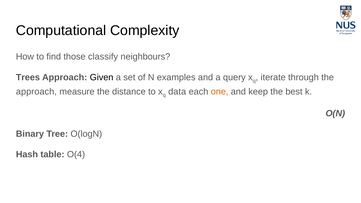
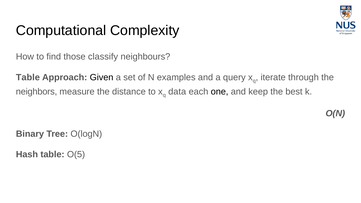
Trees at (28, 77): Trees -> Table
approach at (36, 92): approach -> neighbors
one colour: orange -> black
O(4: O(4 -> O(5
